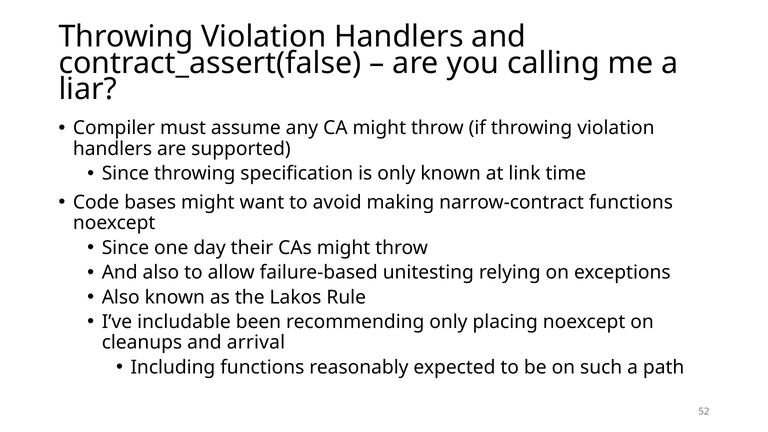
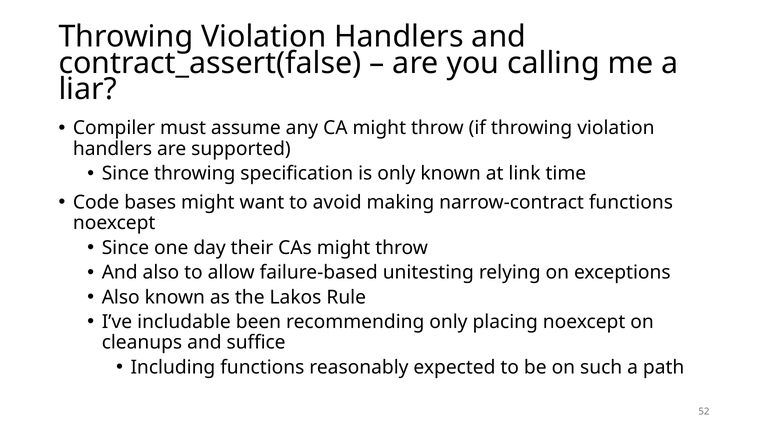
arrival: arrival -> suffice
